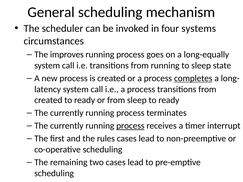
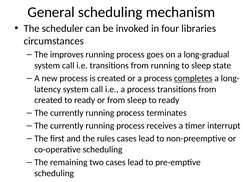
systems: systems -> libraries
long-equally: long-equally -> long-gradual
process at (130, 126) underline: present -> none
